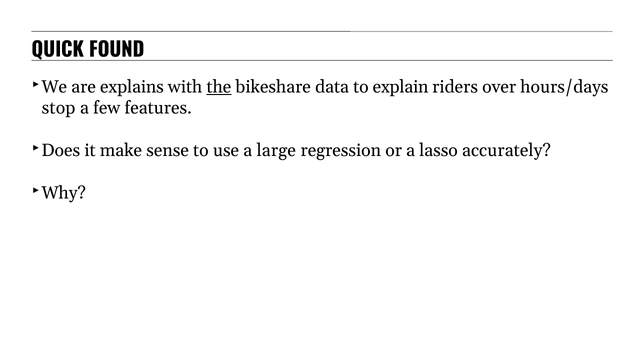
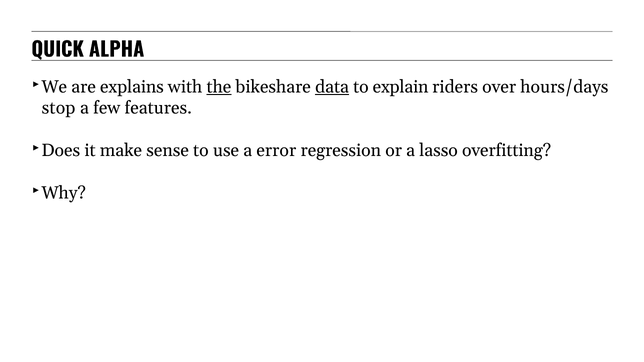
FOUND: FOUND -> ALPHA
data underline: none -> present
large: large -> error
accurately: accurately -> overfitting
